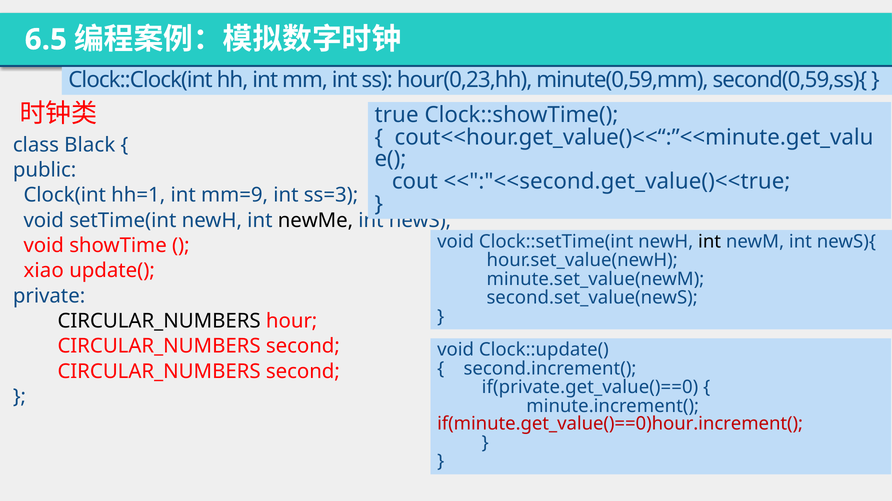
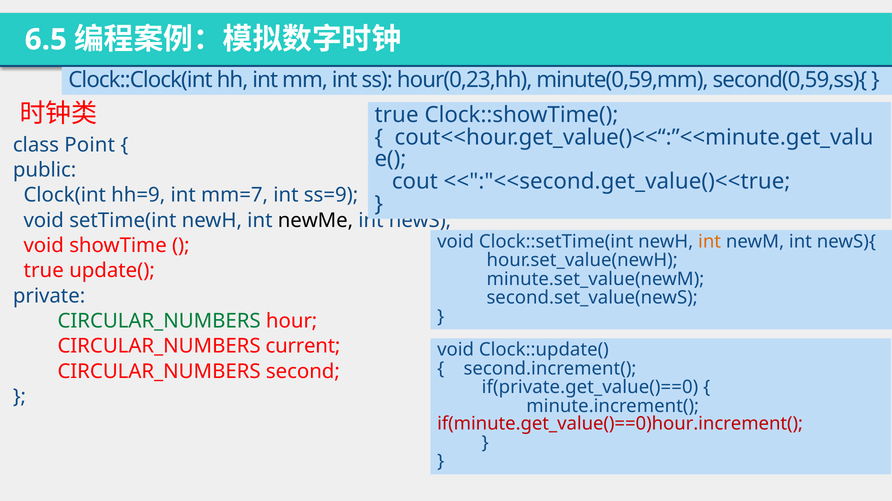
Black: Black -> Point
hh=1: hh=1 -> hh=9
mm=9: mm=9 -> mm=7
ss=3: ss=3 -> ss=9
int at (710, 242) colour: black -> orange
xiao at (44, 271): xiao -> true
CIRCULAR_NUMBERS at (159, 322) colour: black -> green
second at (303, 347): second -> current
